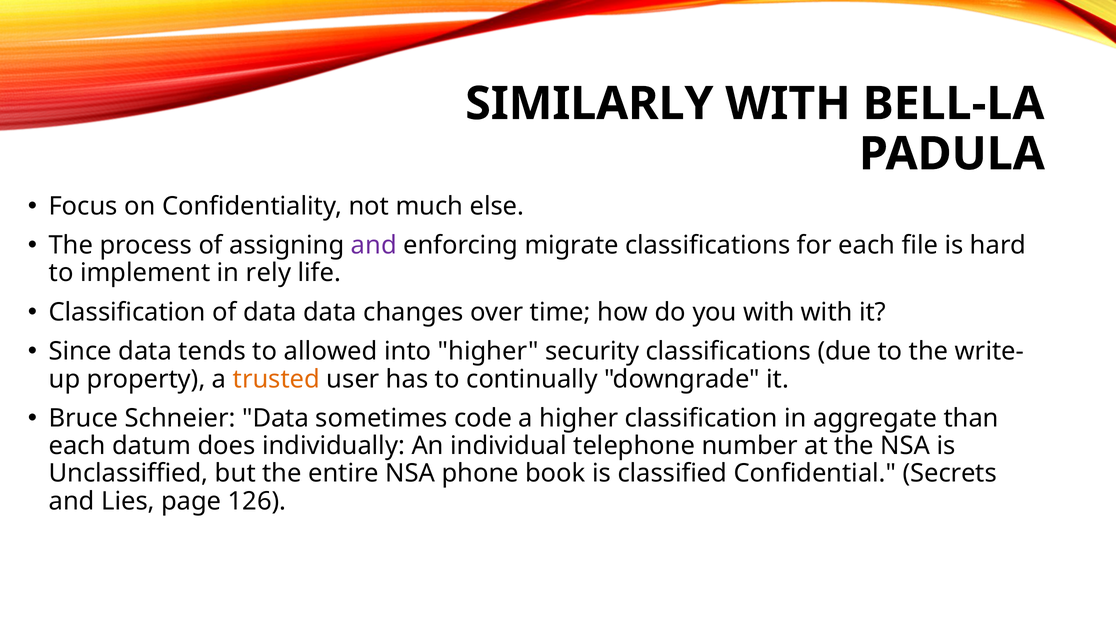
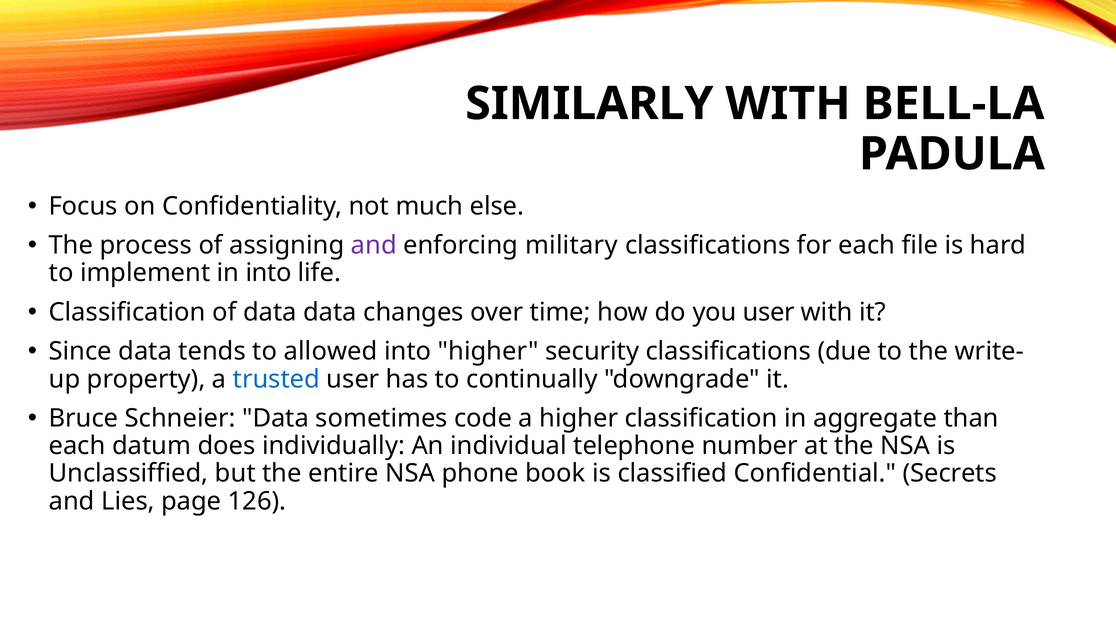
migrate: migrate -> military
in rely: rely -> into
you with: with -> user
trusted colour: orange -> blue
